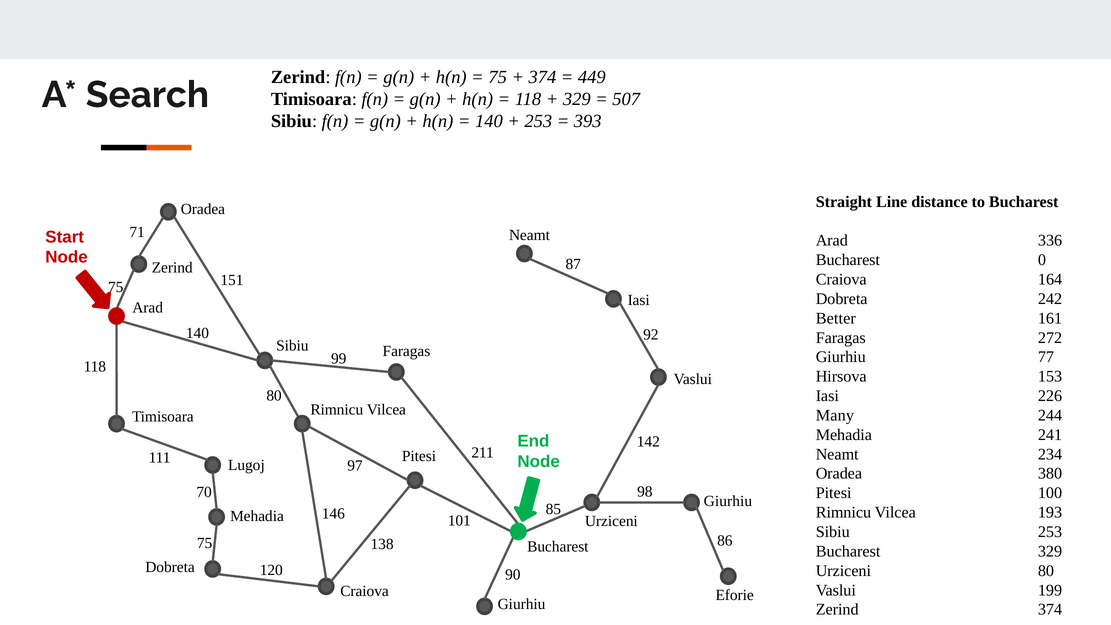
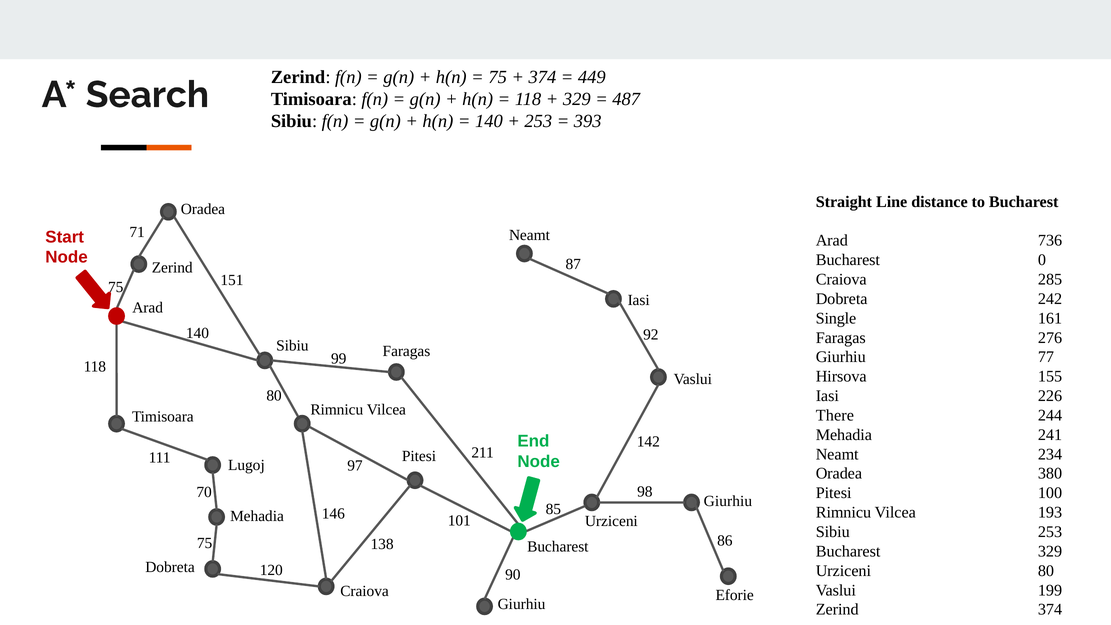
507: 507 -> 487
336: 336 -> 736
164: 164 -> 285
Better: Better -> Single
272: 272 -> 276
153: 153 -> 155
Many: Many -> There
